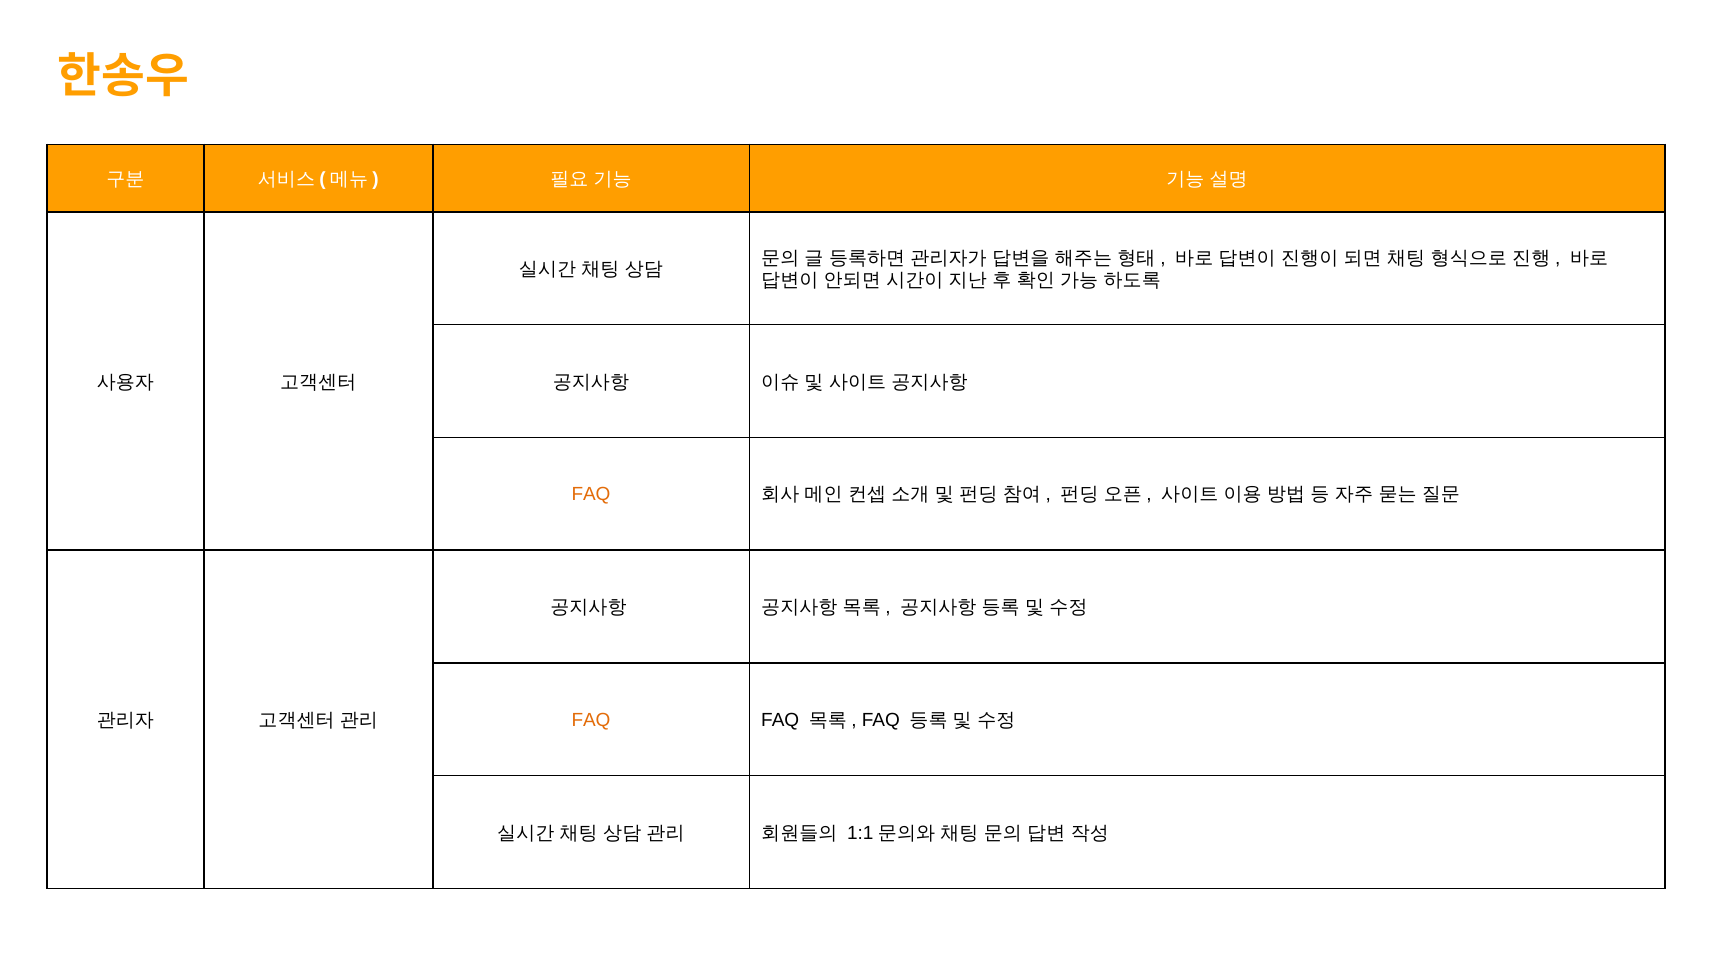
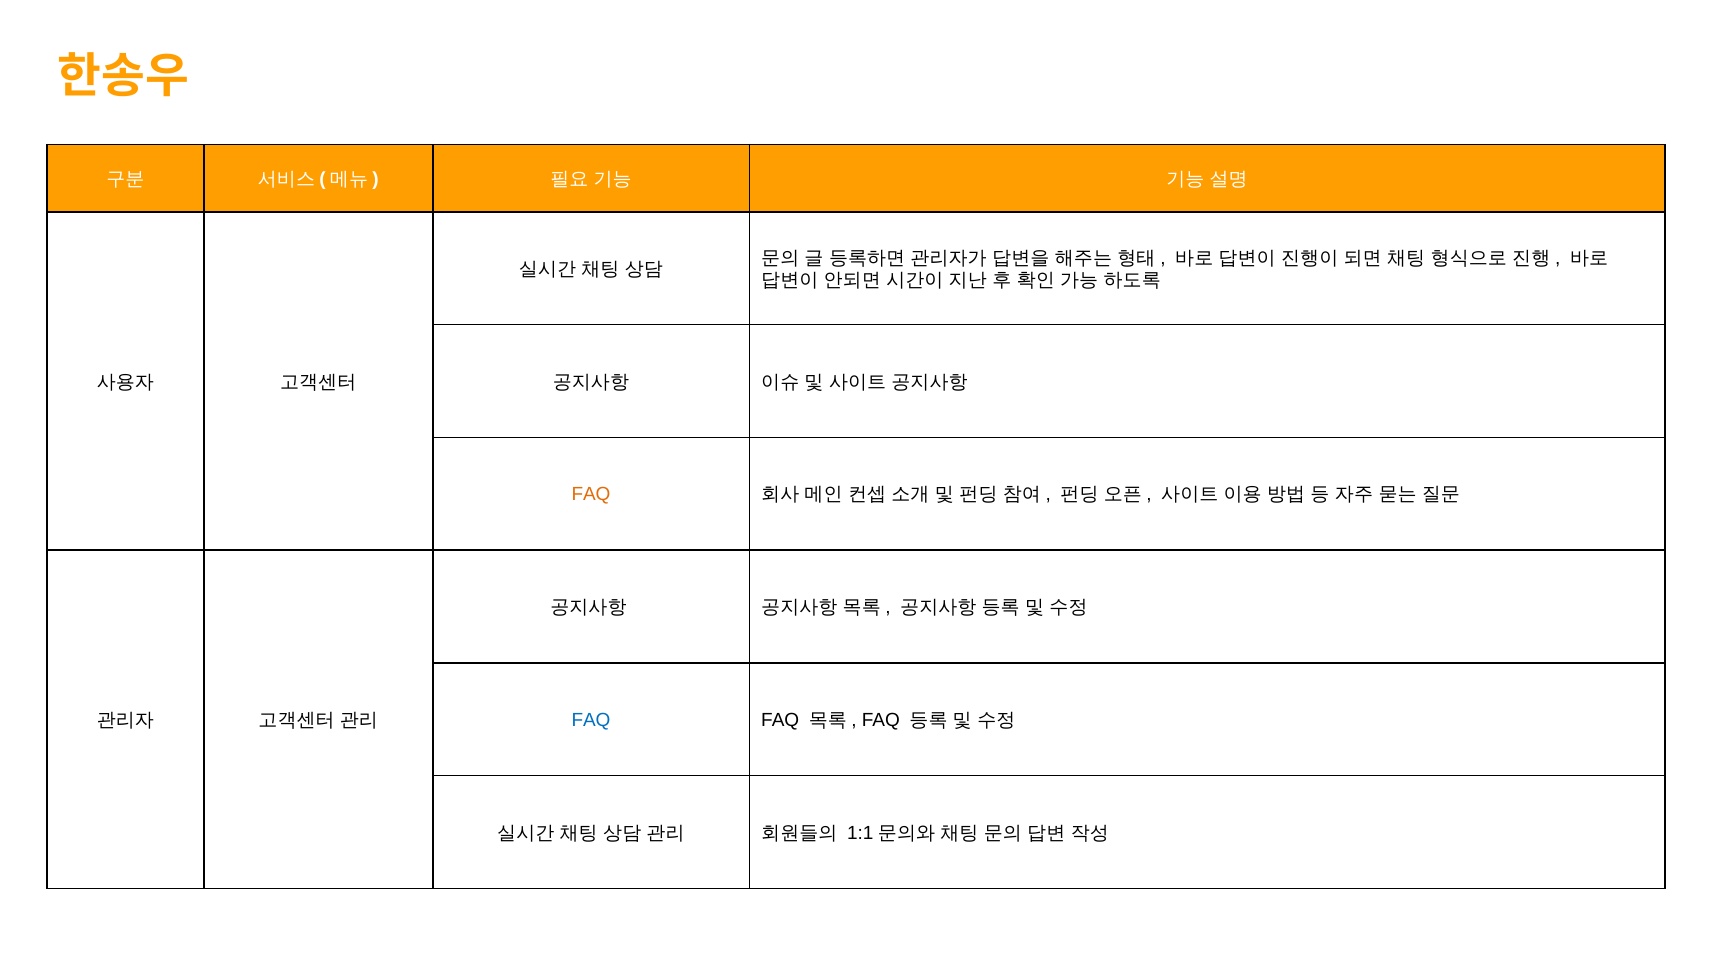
FAQ at (591, 720) colour: orange -> blue
